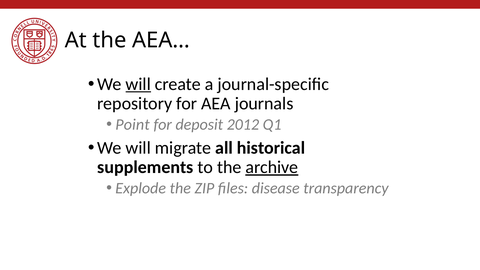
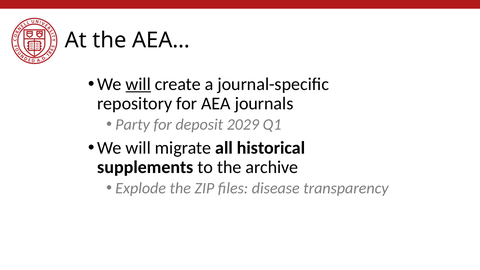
Point: Point -> Party
2012: 2012 -> 2029
archive underline: present -> none
